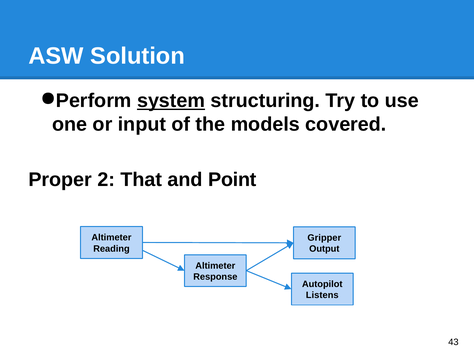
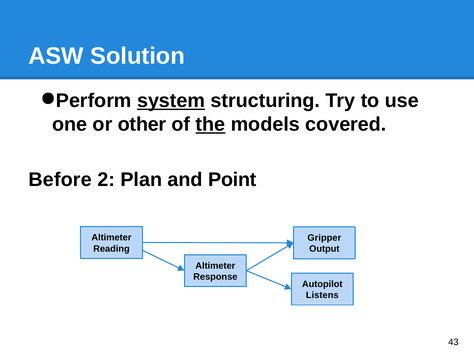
input: input -> other
the underline: none -> present
Proper: Proper -> Before
That: That -> Plan
